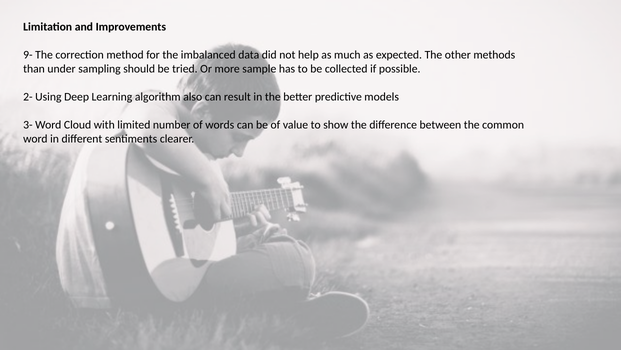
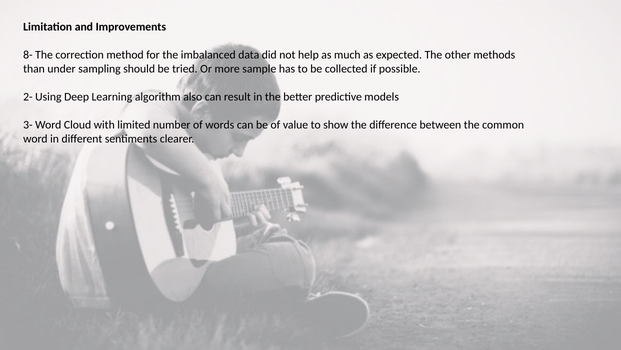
9-: 9- -> 8-
